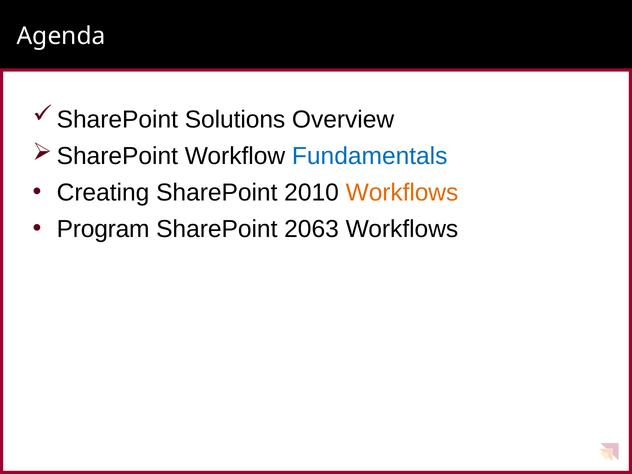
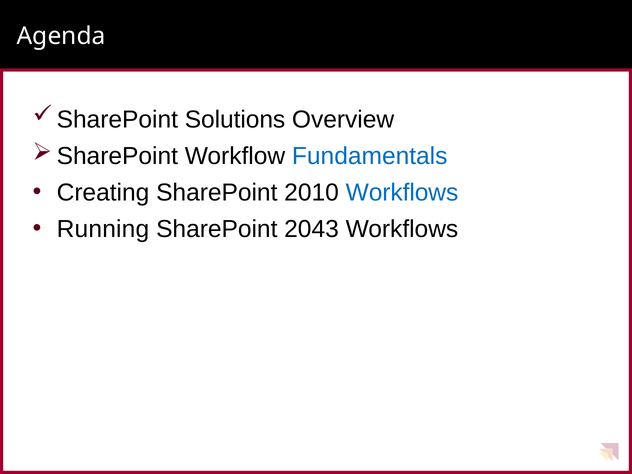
Workflows at (402, 193) colour: orange -> blue
Program: Program -> Running
2063: 2063 -> 2043
